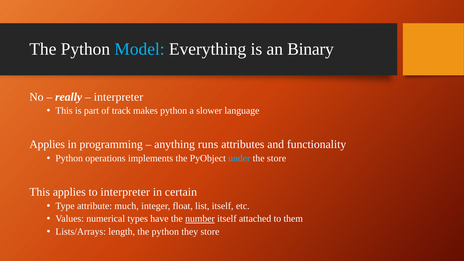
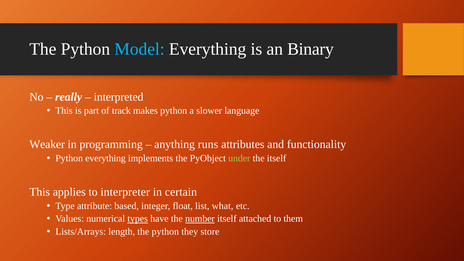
interpreter at (118, 97): interpreter -> interpreted
Applies at (47, 144): Applies -> Weaker
Python operations: operations -> everything
under colour: light blue -> light green
the store: store -> itself
much: much -> based
list itself: itself -> what
types underline: none -> present
